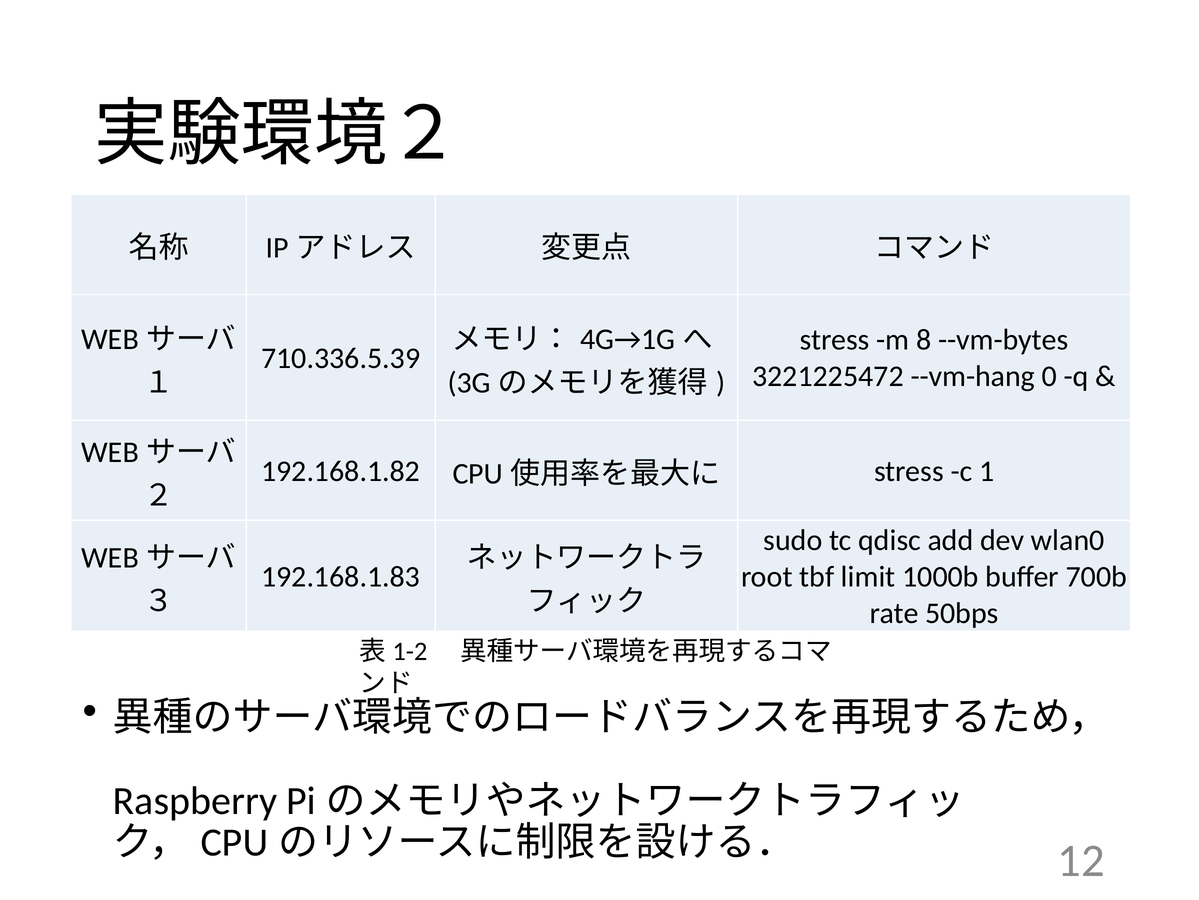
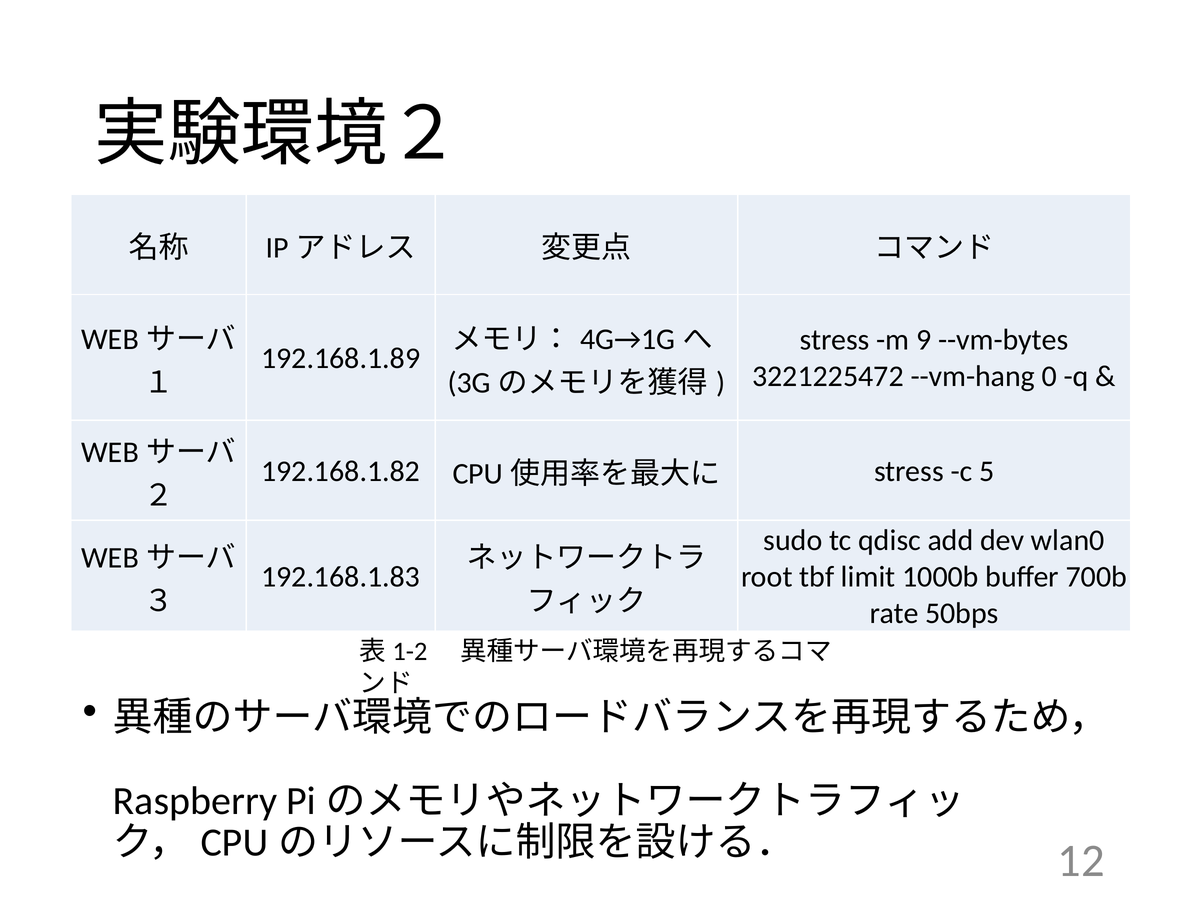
8: 8 -> 9
710.336.5.39: 710.336.5.39 -> 192.168.1.89
1: 1 -> 5
